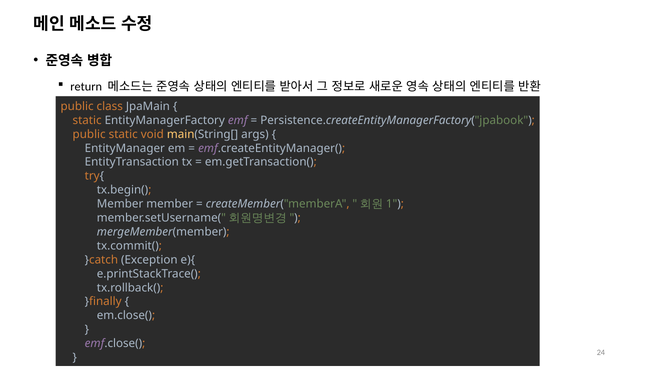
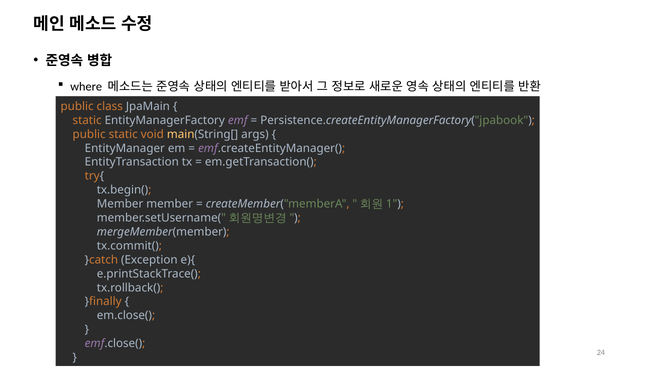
return: return -> where
